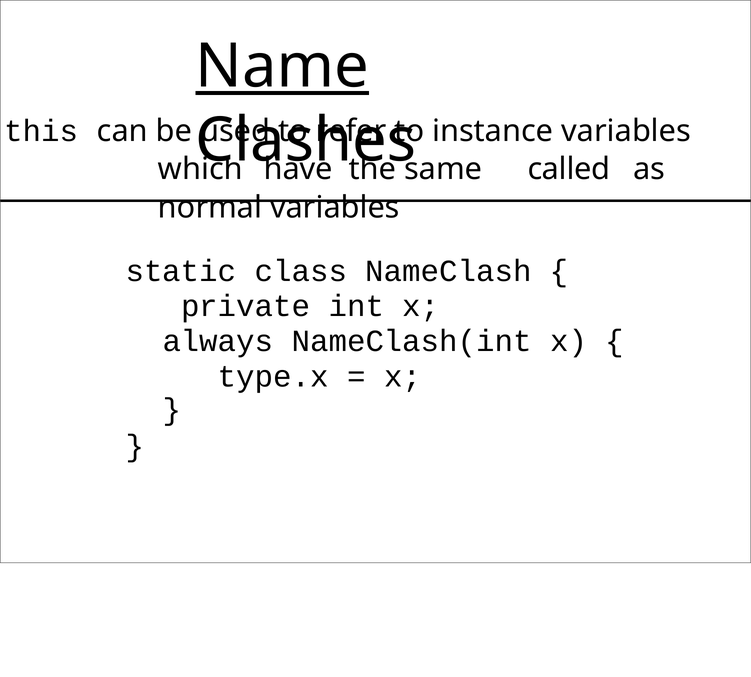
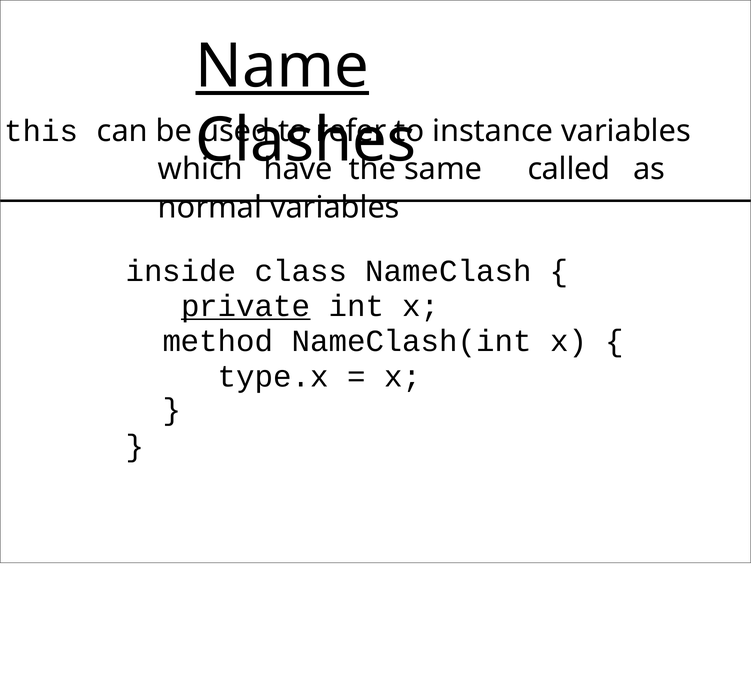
static: static -> inside
private underline: none -> present
always: always -> method
